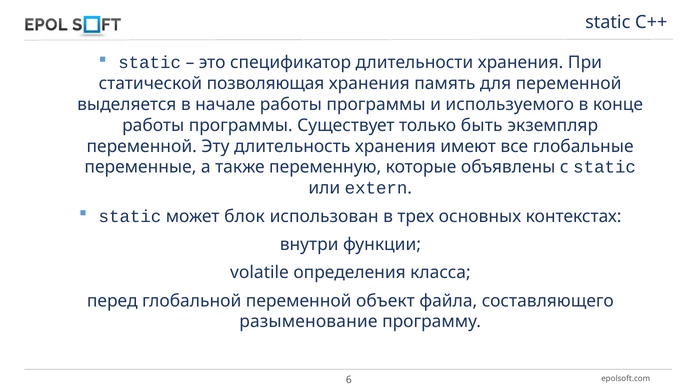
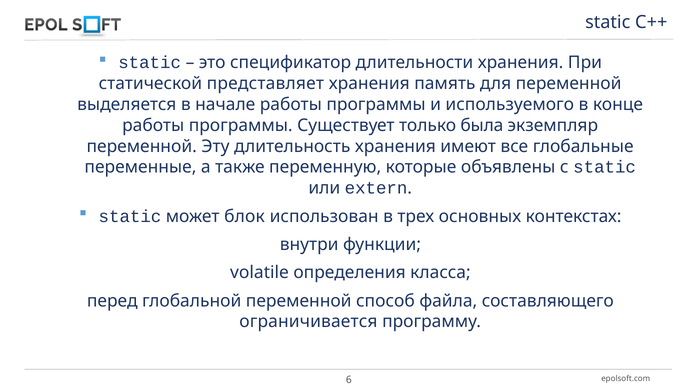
позволяющая: позволяющая -> представляет
быть: быть -> была
объект: объект -> способ
разыменование: разыменование -> ограничивается
